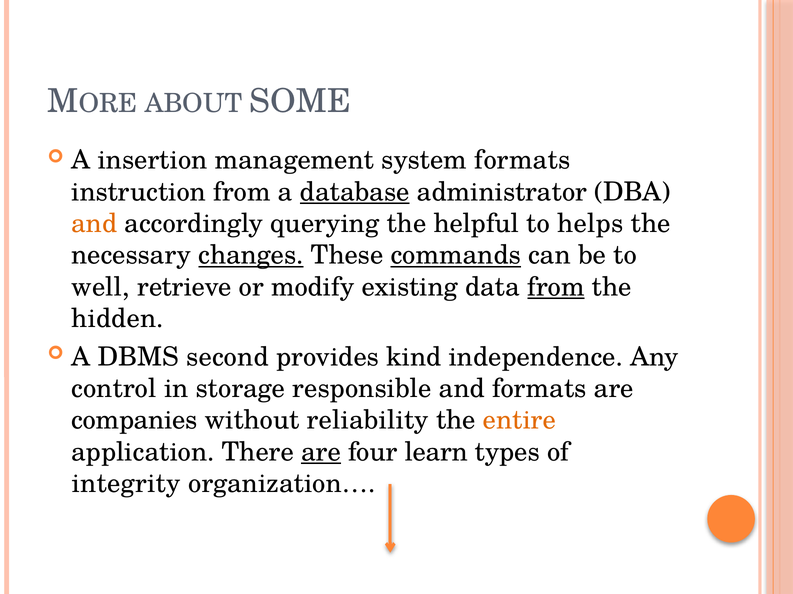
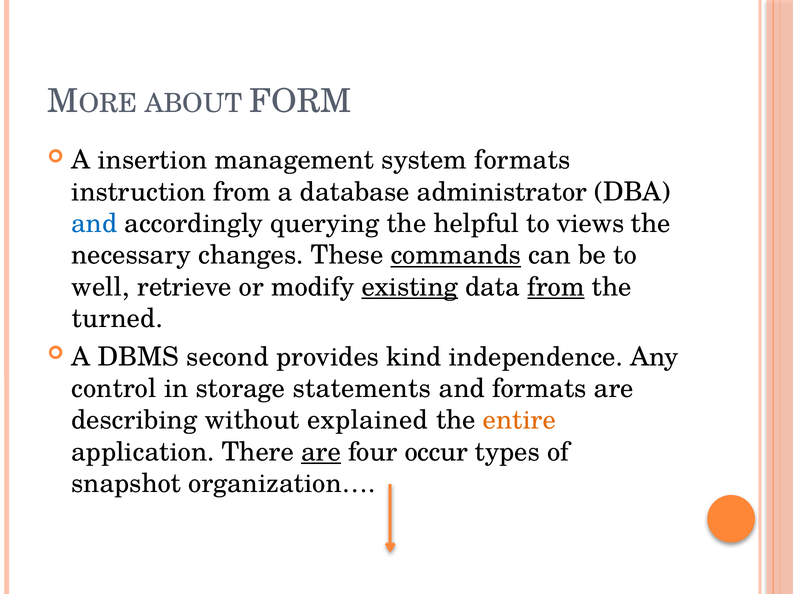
SOME: SOME -> FORM
database underline: present -> none
and at (94, 224) colour: orange -> blue
helps: helps -> views
changes underline: present -> none
existing underline: none -> present
hidden: hidden -> turned
responsible: responsible -> statements
companies: companies -> describing
reliability: reliability -> explained
learn: learn -> occur
integrity: integrity -> snapshot
